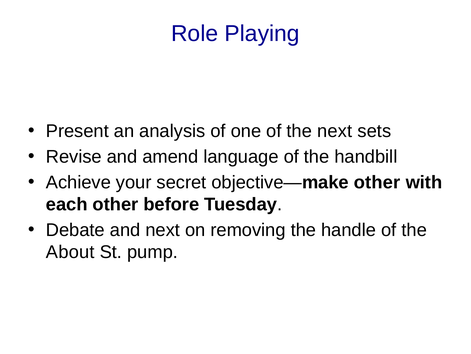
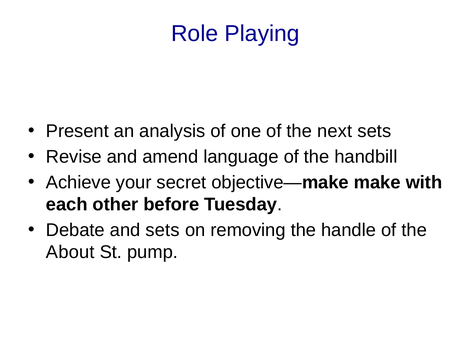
objective—make other: other -> make
and next: next -> sets
